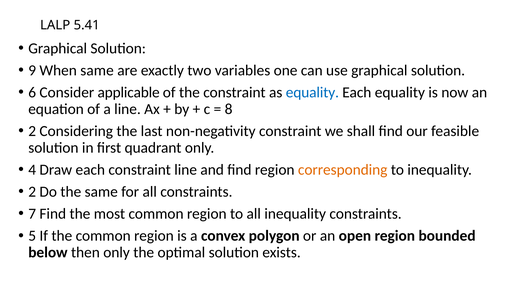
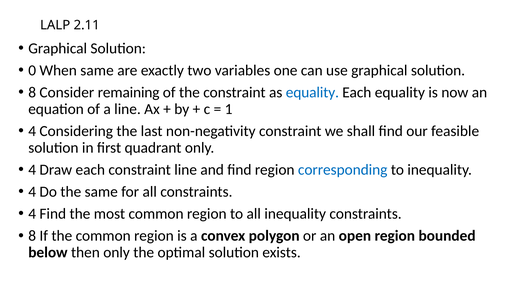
5.41: 5.41 -> 2.11
9: 9 -> 0
6 at (32, 92): 6 -> 8
applicable: applicable -> remaining
8: 8 -> 1
2 at (32, 131): 2 -> 4
corresponding colour: orange -> blue
2 at (32, 192): 2 -> 4
7 at (32, 214): 7 -> 4
5 at (32, 236): 5 -> 8
